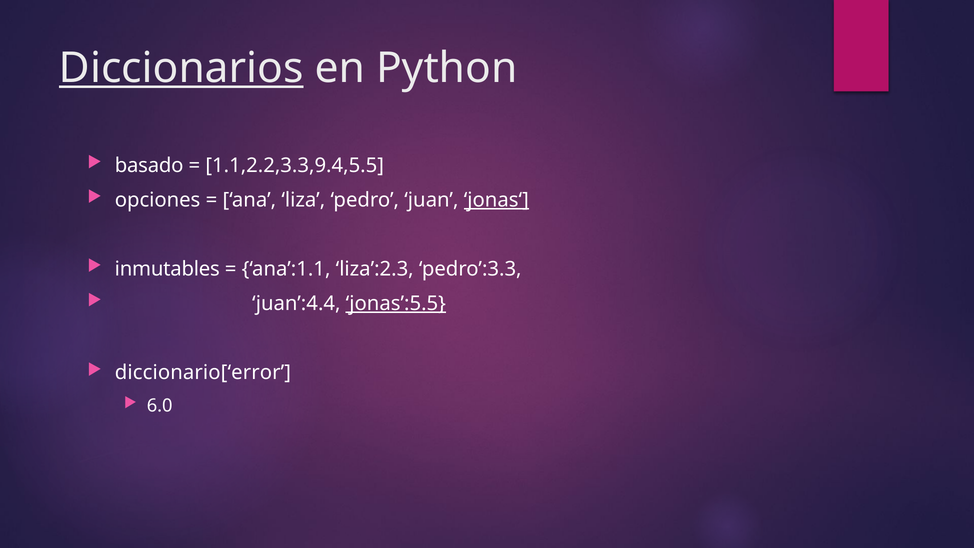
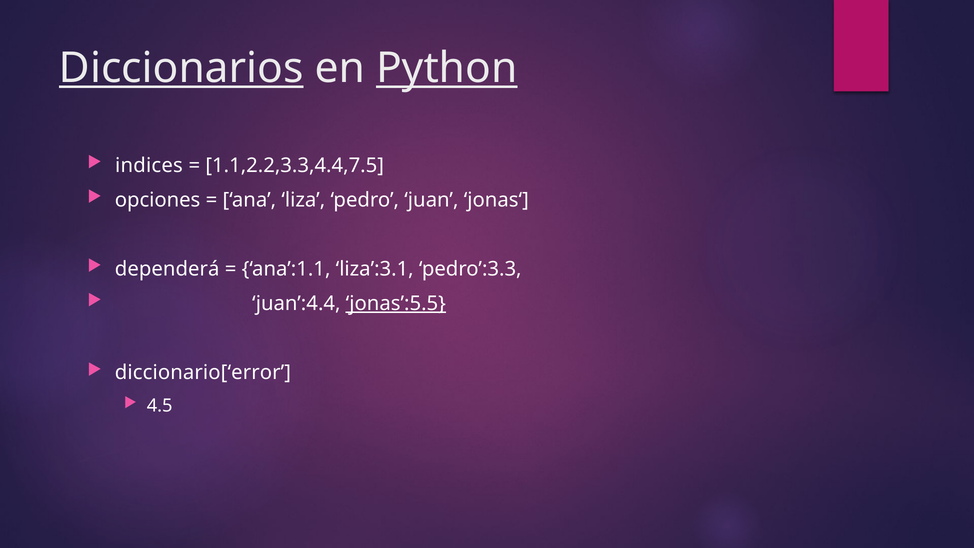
Python underline: none -> present
basado: basado -> indices
1.1,2.2,3.3,9.4,5.5: 1.1,2.2,3.3,9.4,5.5 -> 1.1,2.2,3.3,4.4,7.5
jonas‘ underline: present -> none
inmutables: inmutables -> dependerá
liza’:2.3: liza’:2.3 -> liza’:3.1
6.0: 6.0 -> 4.5
